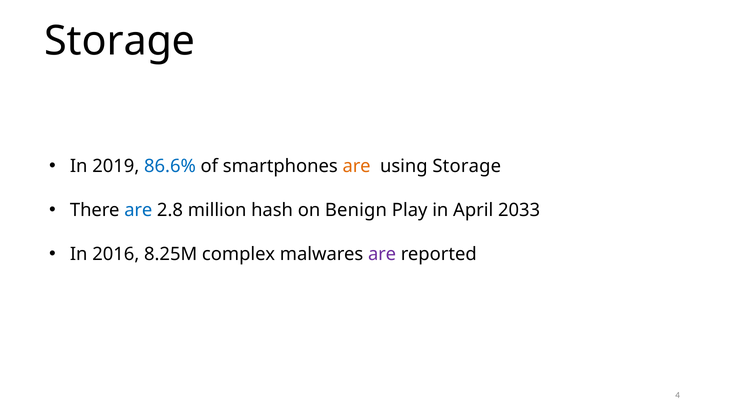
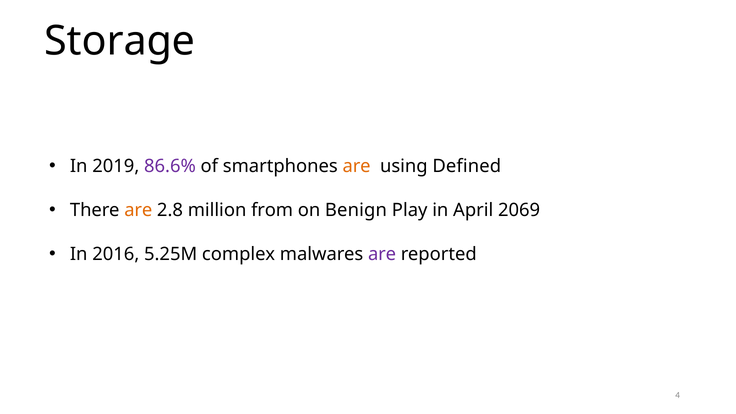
86.6% colour: blue -> purple
using Storage: Storage -> Defined
are at (138, 210) colour: blue -> orange
hash: hash -> from
2033: 2033 -> 2069
8.25M: 8.25M -> 5.25M
